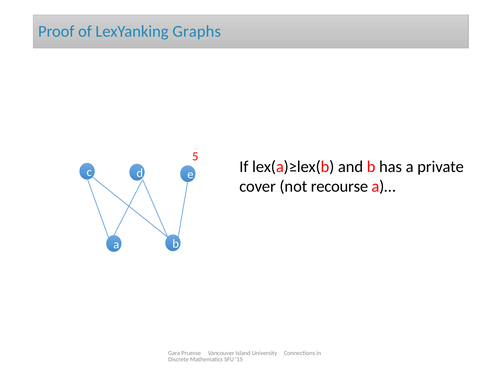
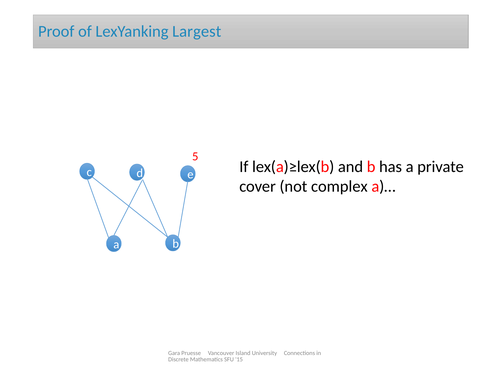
Graphs: Graphs -> Largest
recourse: recourse -> complex
